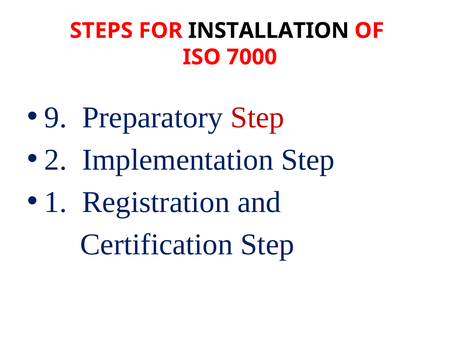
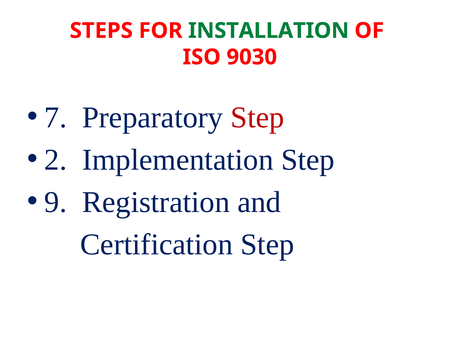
INSTALLATION colour: black -> green
7000: 7000 -> 9030
9: 9 -> 7
1: 1 -> 9
